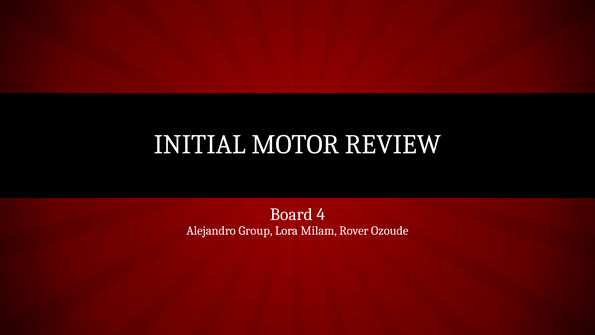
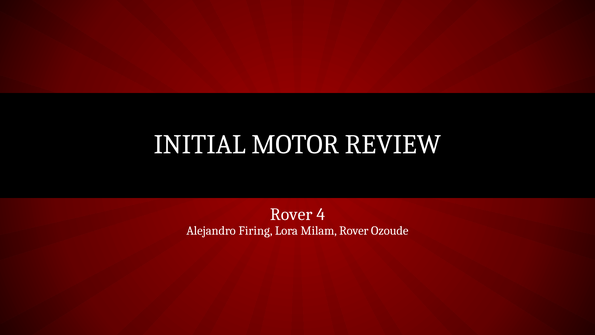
Board at (291, 214): Board -> Rover
Group: Group -> Firing
